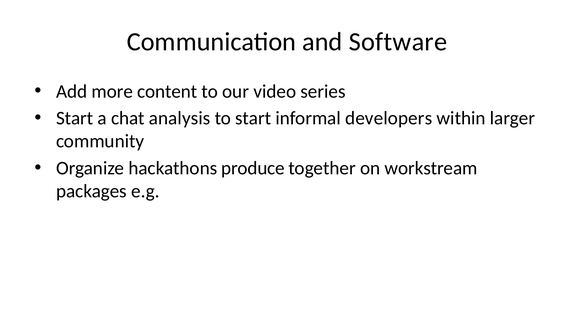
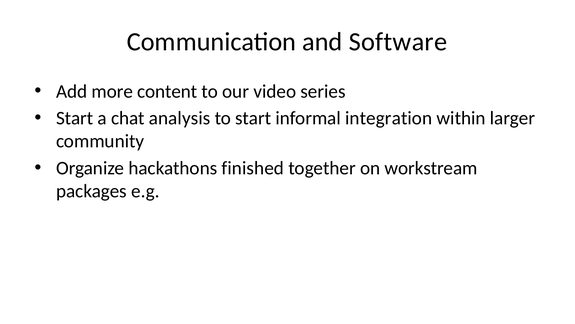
developers: developers -> integration
produce: produce -> finished
